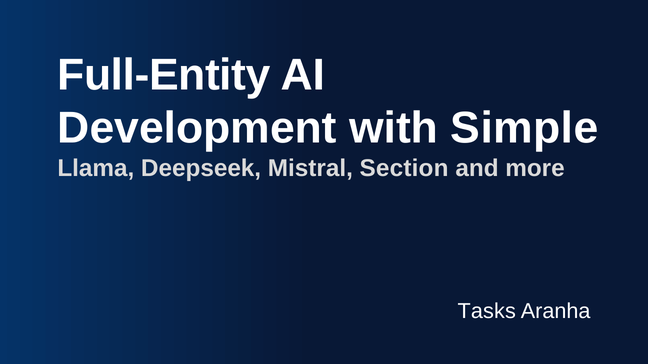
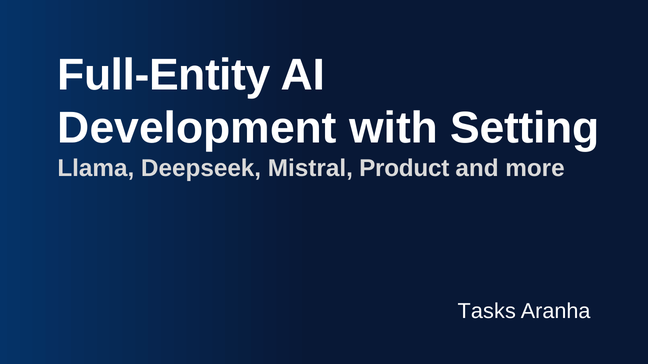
Simple: Simple -> Setting
Section: Section -> Product
